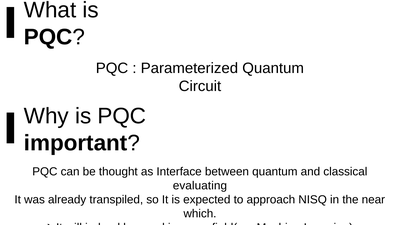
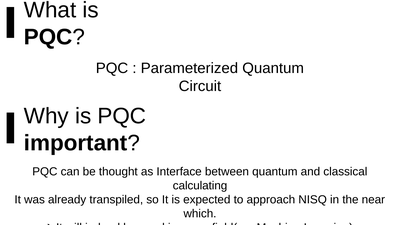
evaluating: evaluating -> calculating
